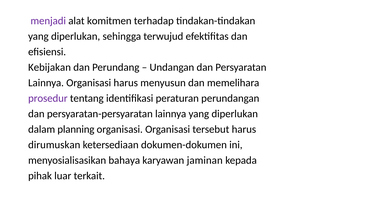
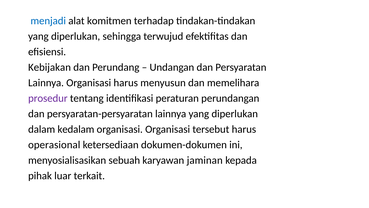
menjadi colour: purple -> blue
planning: planning -> kedalam
dirumuskan: dirumuskan -> operasional
bahaya: bahaya -> sebuah
